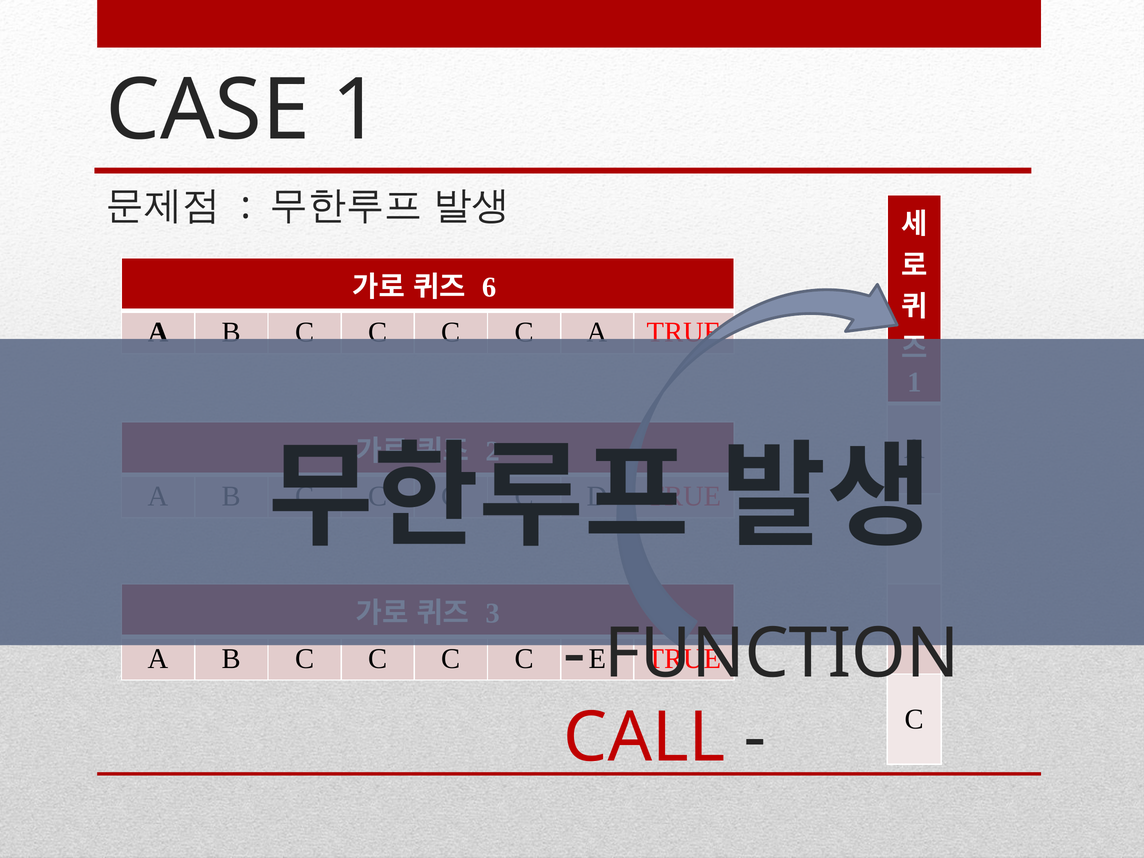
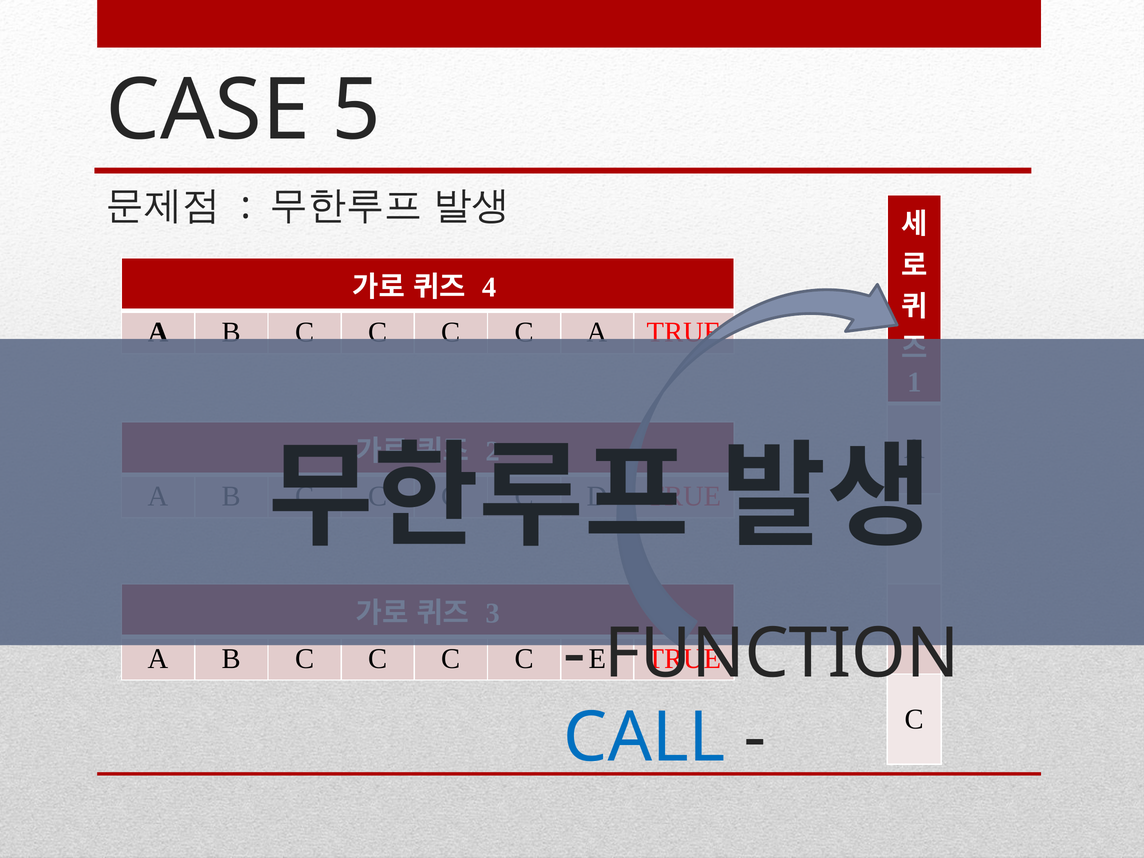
CASE 1: 1 -> 5
6: 6 -> 4
CALL colour: red -> blue
